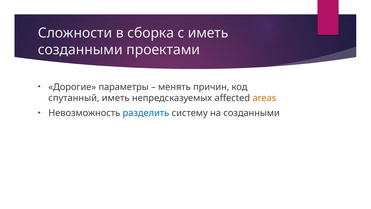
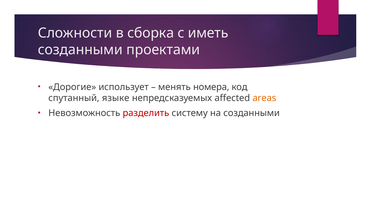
параметры: параметры -> использует
причин: причин -> номера
спутанный иметь: иметь -> языке
разделить colour: blue -> red
